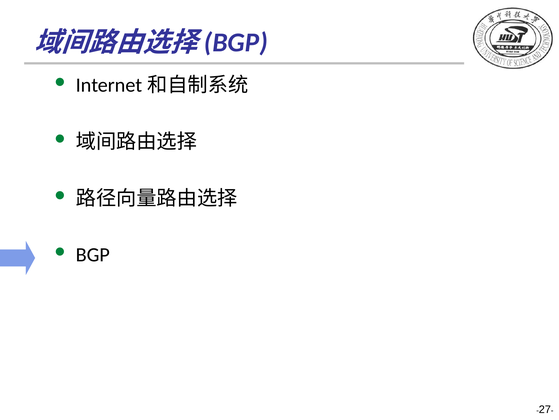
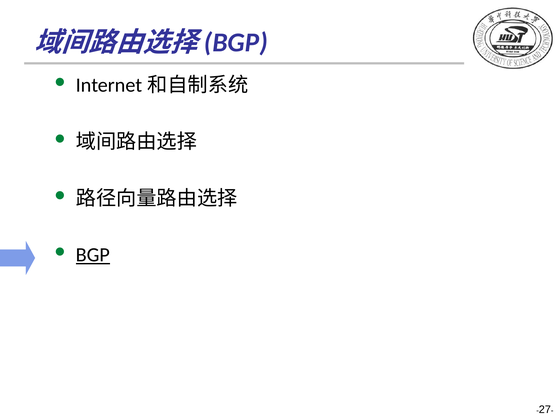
BGP underline: none -> present
